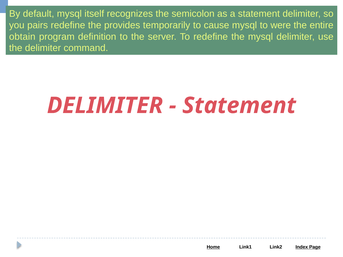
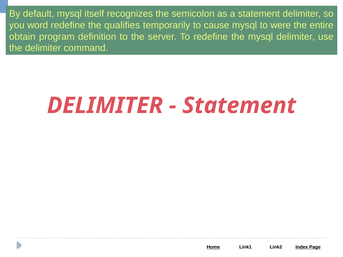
pairs: pairs -> word
provides: provides -> qualifies
